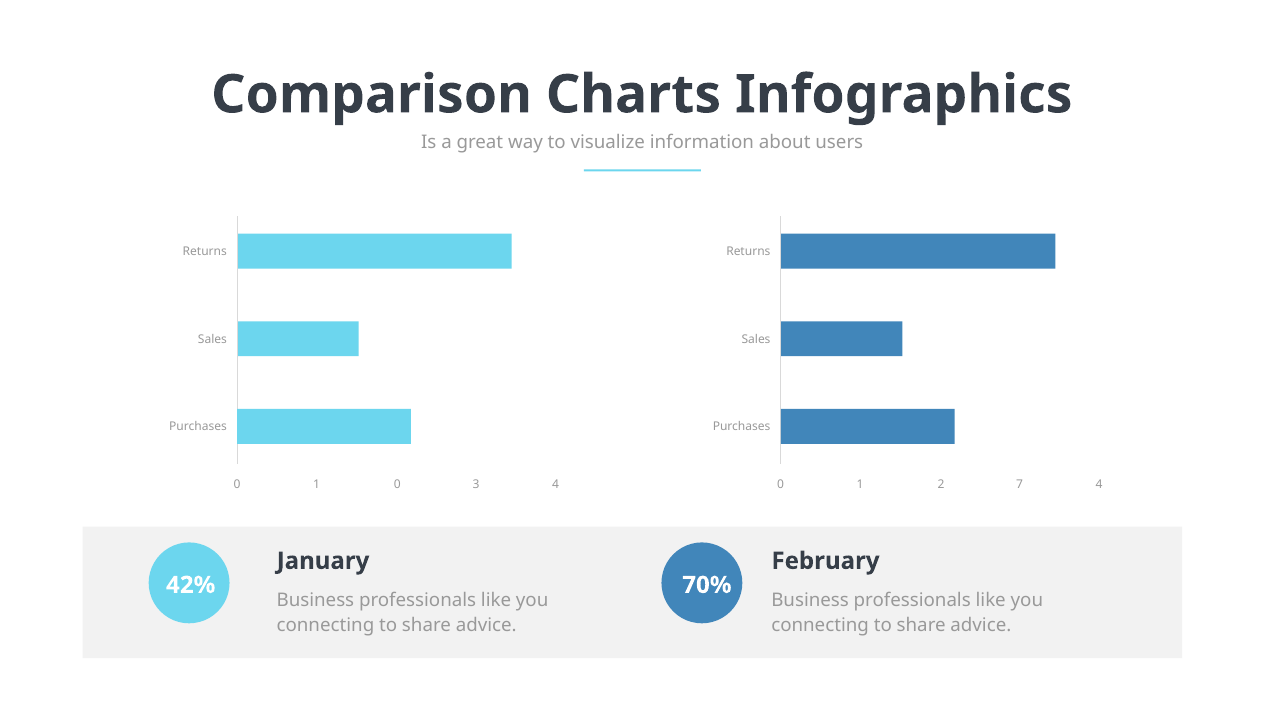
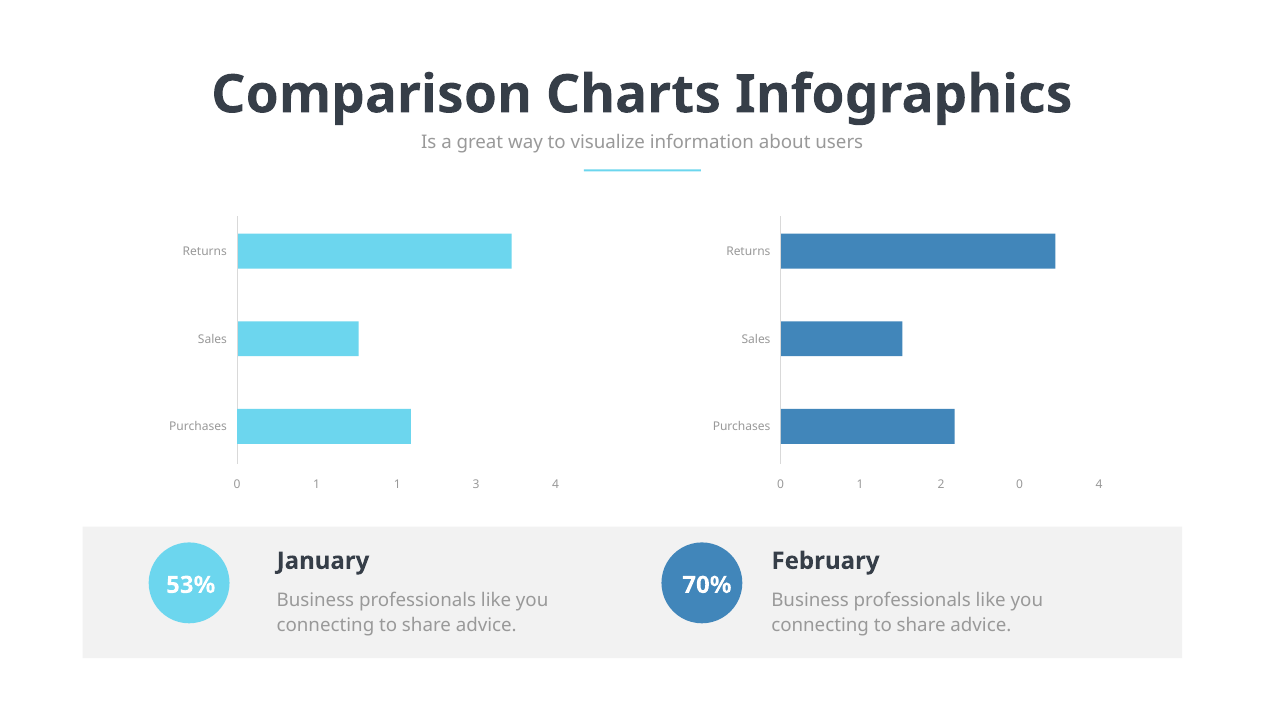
1 0: 0 -> 1
2 7: 7 -> 0
42%: 42% -> 53%
